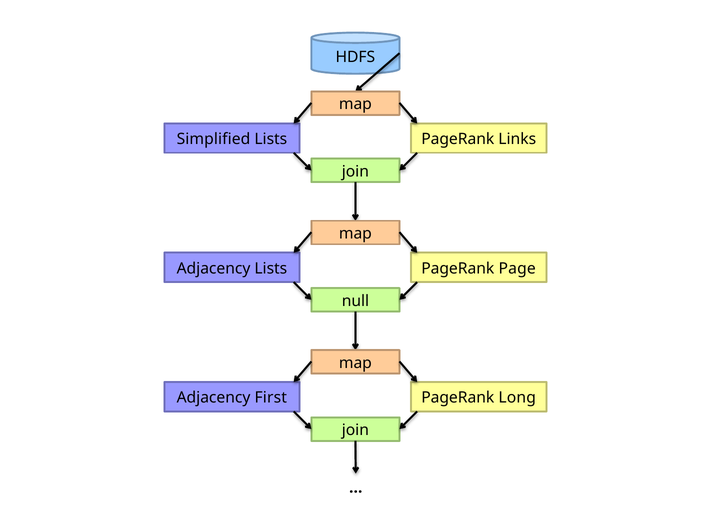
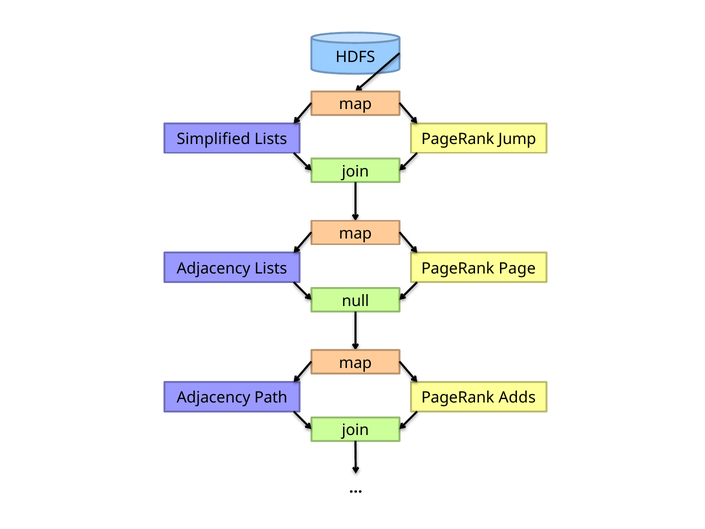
Links: Links -> Jump
First: First -> Path
Long: Long -> Adds
